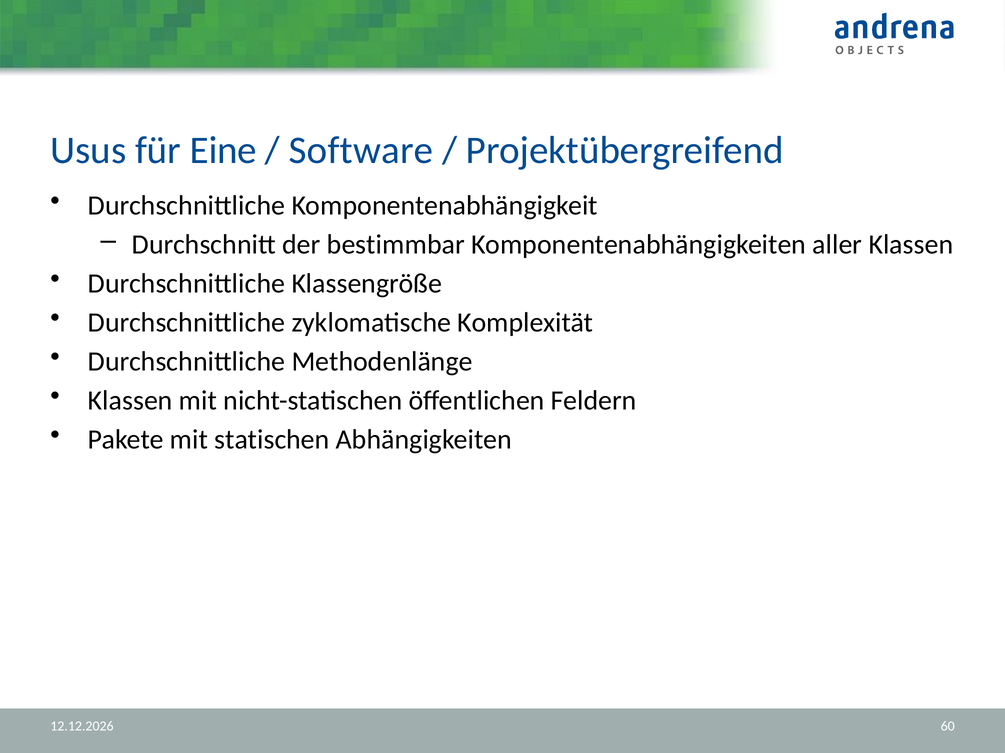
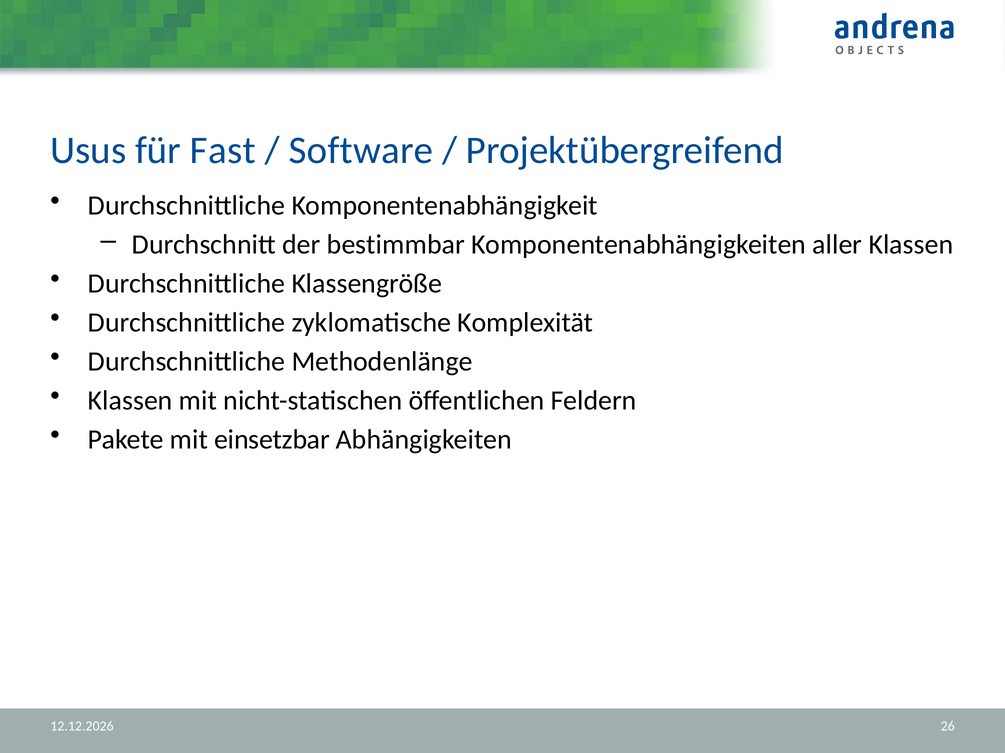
Eine: Eine -> Fast
statischen: statischen -> einsetzbar
60: 60 -> 26
